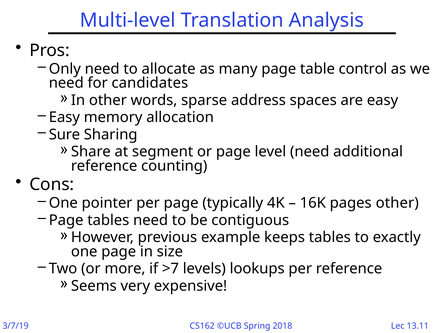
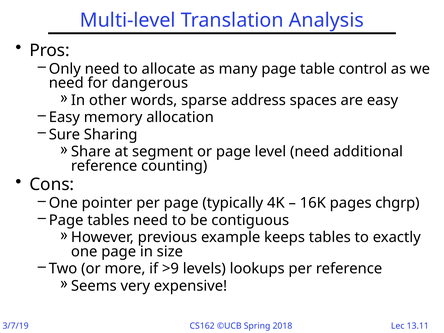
candidates: candidates -> dangerous
pages other: other -> chgrp
>7: >7 -> >9
